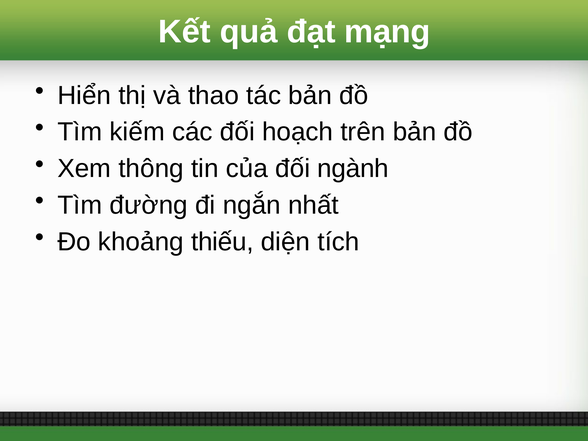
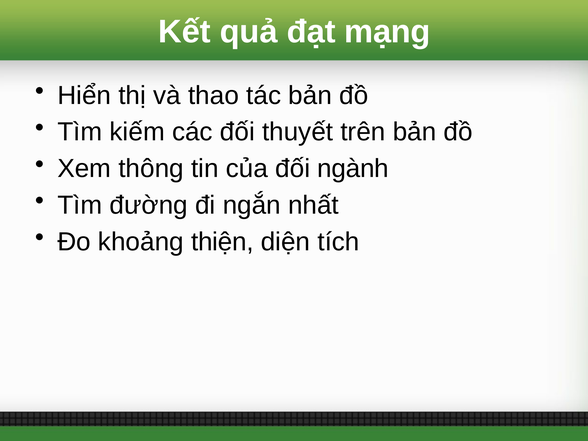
hoạch: hoạch -> thuyết
thiếu: thiếu -> thiện
